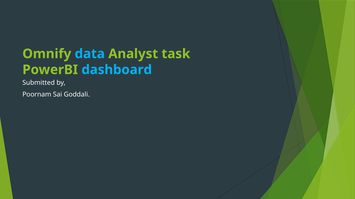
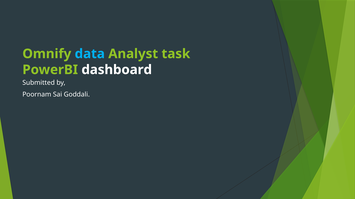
dashboard colour: light blue -> white
